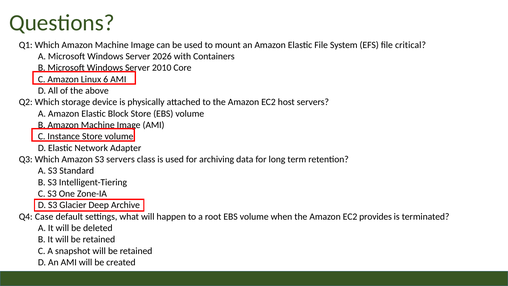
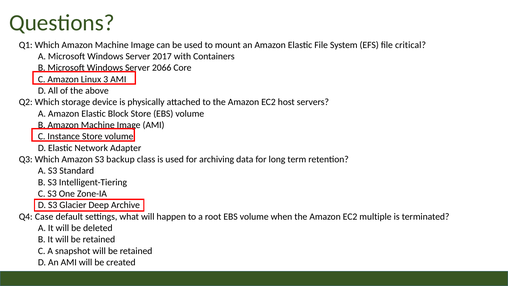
2026: 2026 -> 2017
2010: 2010 -> 2066
6: 6 -> 3
S3 servers: servers -> backup
provides: provides -> multiple
